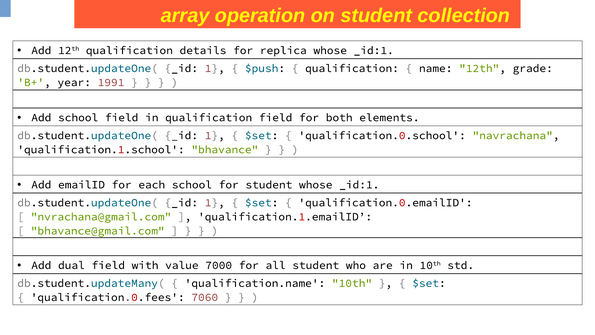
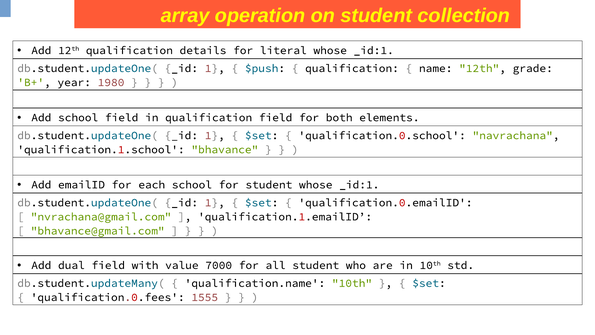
replica: replica -> literal
1991: 1991 -> 1980
7060: 7060 -> 1555
